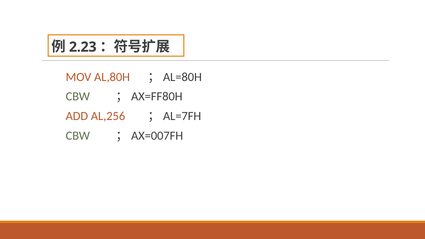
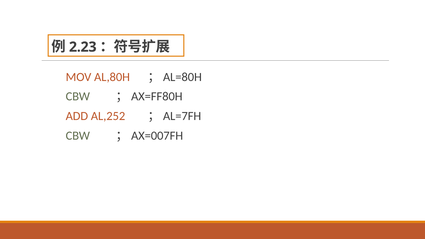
AL,256: AL,256 -> AL,252
